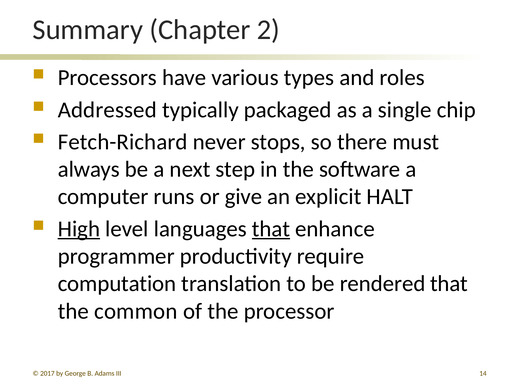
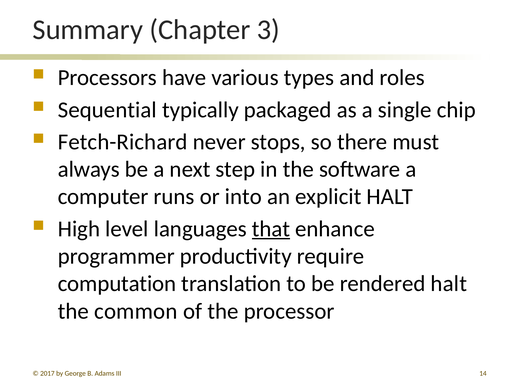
2: 2 -> 3
Addressed: Addressed -> Sequential
give: give -> into
High underline: present -> none
rendered that: that -> halt
